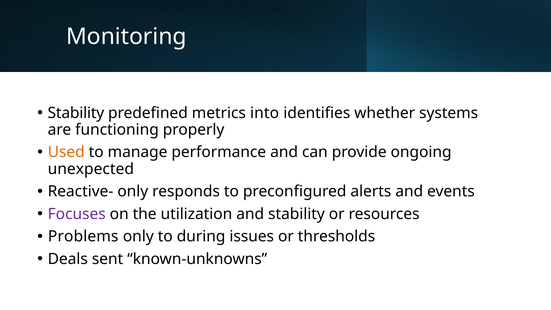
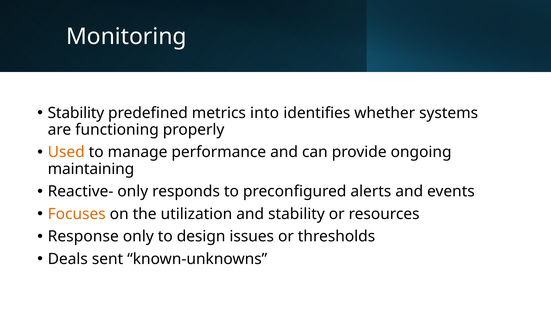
unexpected: unexpected -> maintaining
Focuses colour: purple -> orange
Problems: Problems -> Response
during: during -> design
